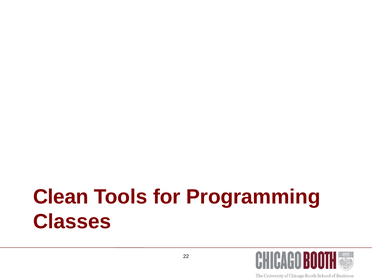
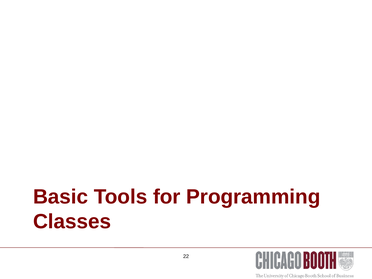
Clean: Clean -> Basic
